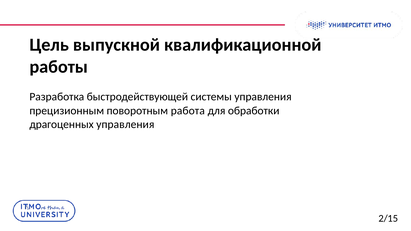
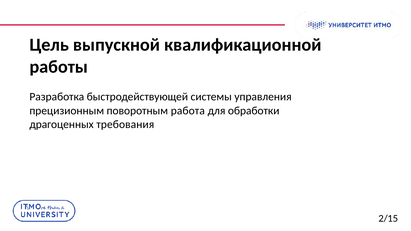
драгоценных управления: управления -> требования
